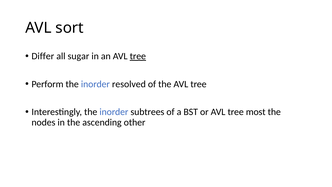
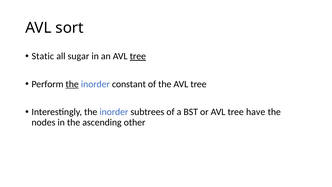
Differ: Differ -> Static
the at (72, 84) underline: none -> present
resolved: resolved -> constant
most: most -> have
